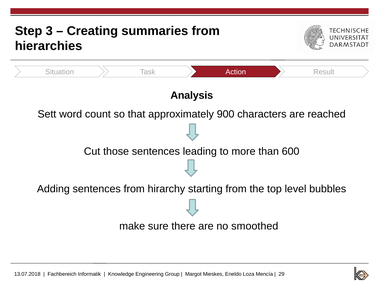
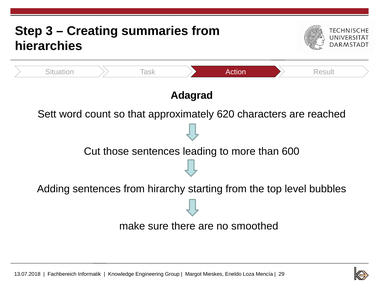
Analysis: Analysis -> Adagrad
900: 900 -> 620
